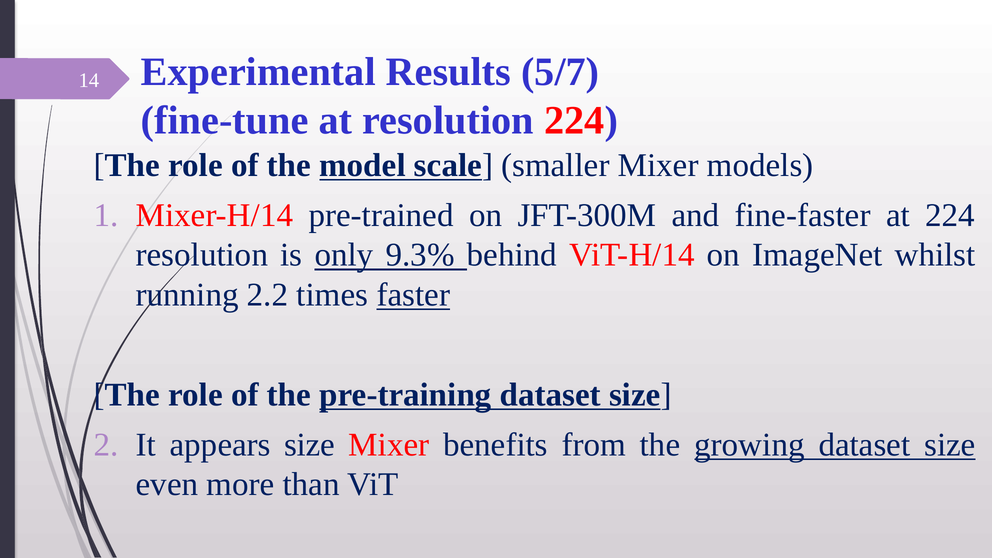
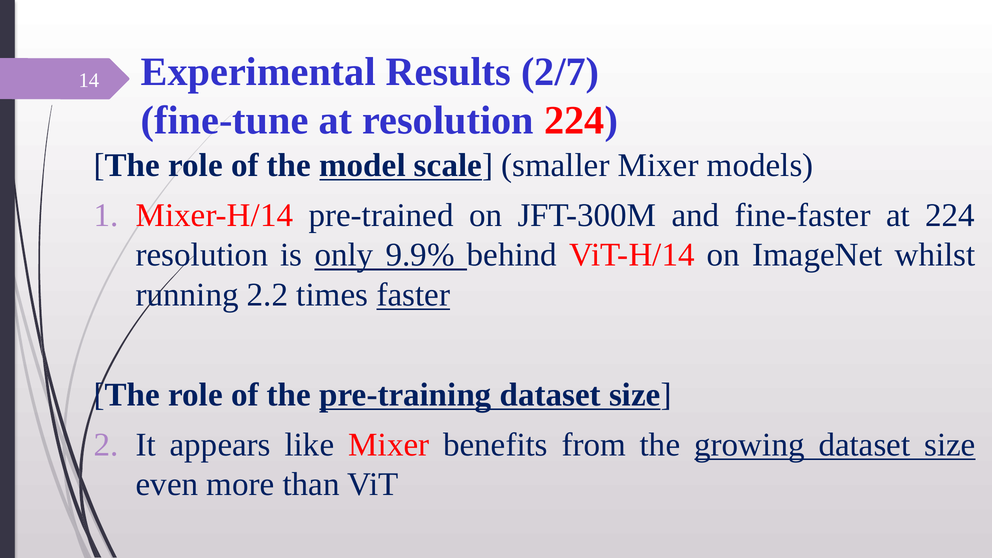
5/7: 5/7 -> 2/7
9.3%: 9.3% -> 9.9%
appears size: size -> like
